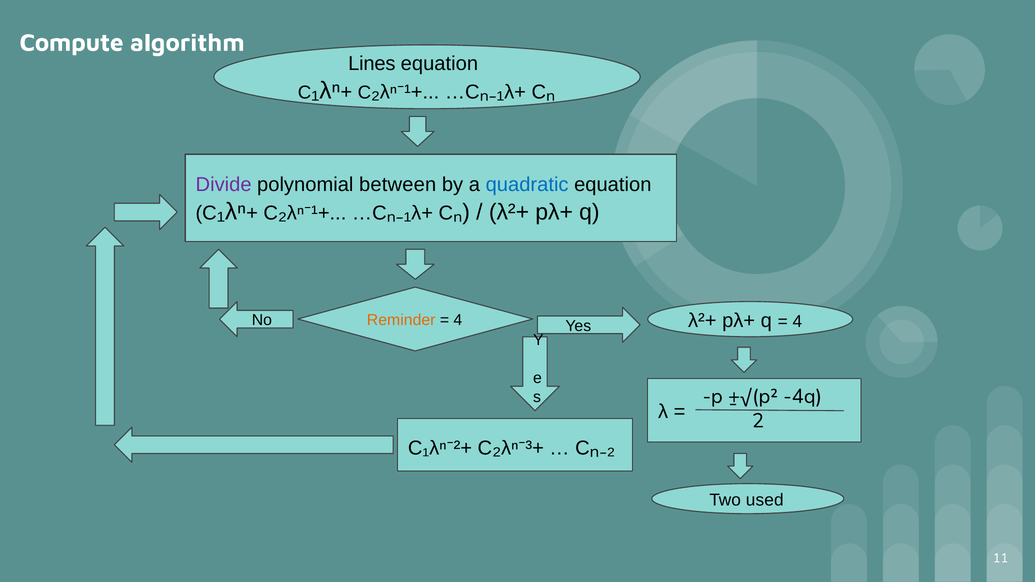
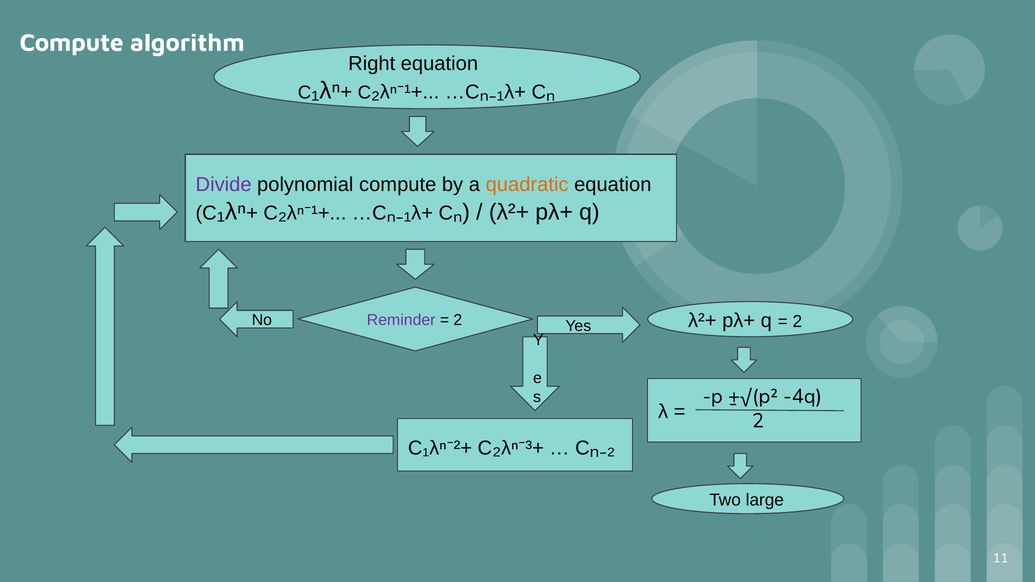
Lines: Lines -> Right
polynomial between: between -> compute
quadratic colour: blue -> orange
Reminder colour: orange -> purple
4 at (458, 320): 4 -> 2
4 at (797, 322): 4 -> 2
used: used -> large
